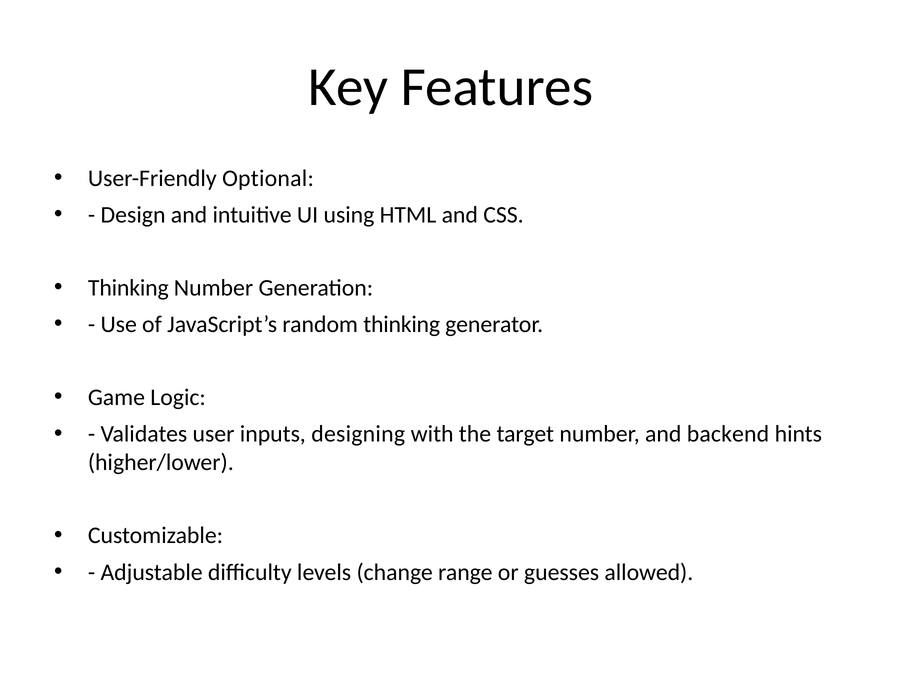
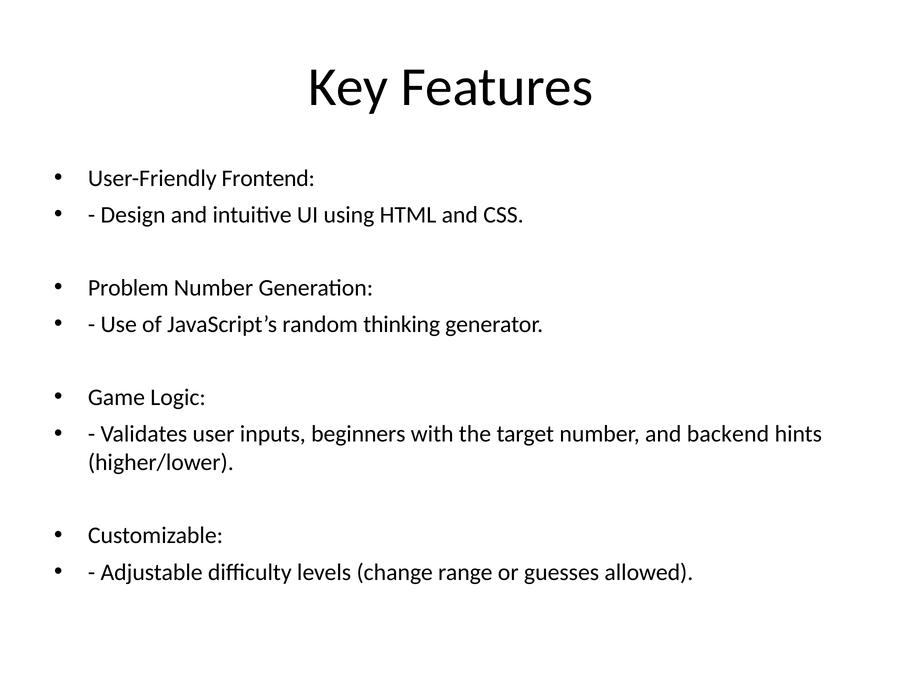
Optional: Optional -> Frontend
Thinking at (128, 288): Thinking -> Problem
designing: designing -> beginners
